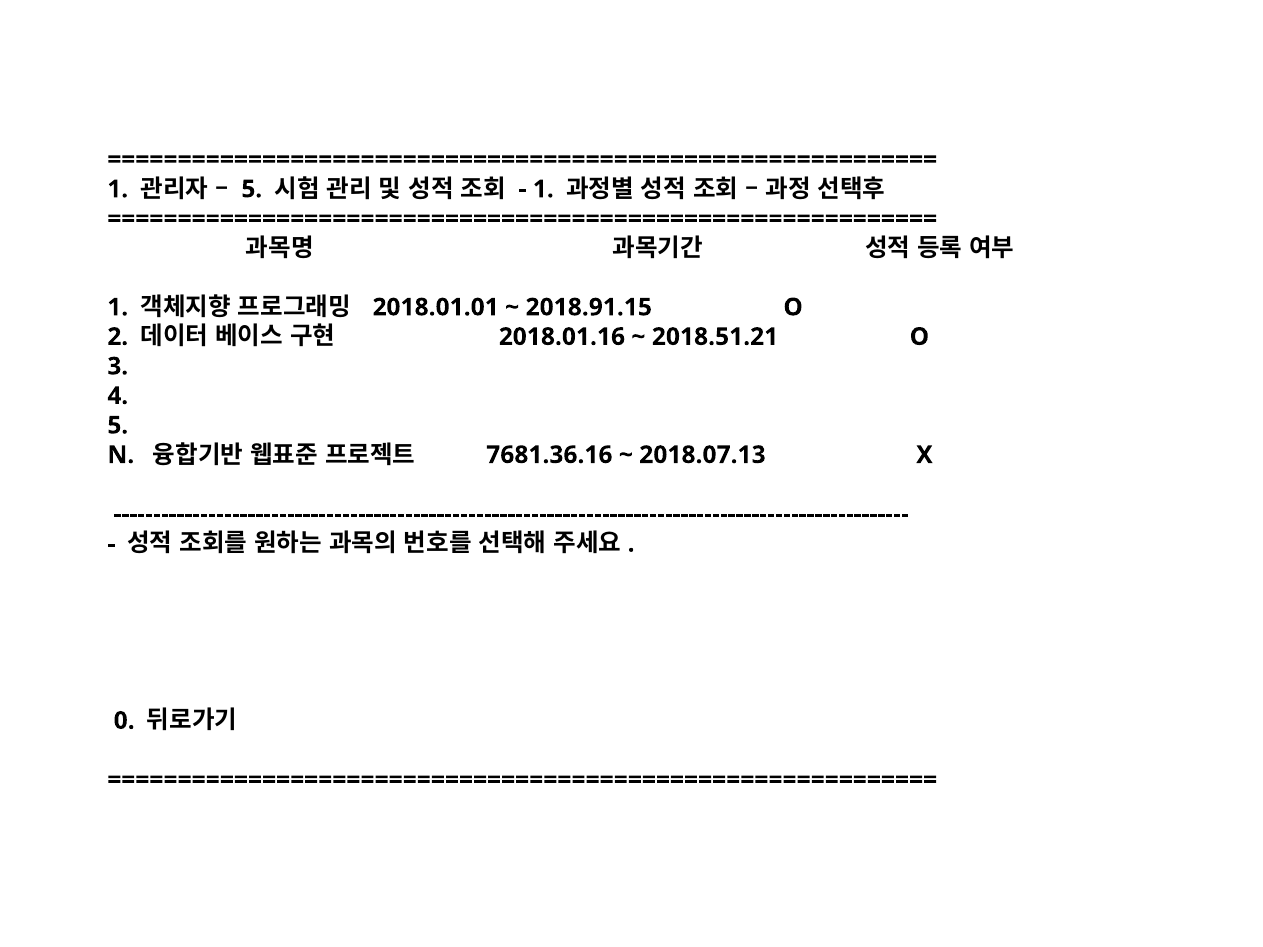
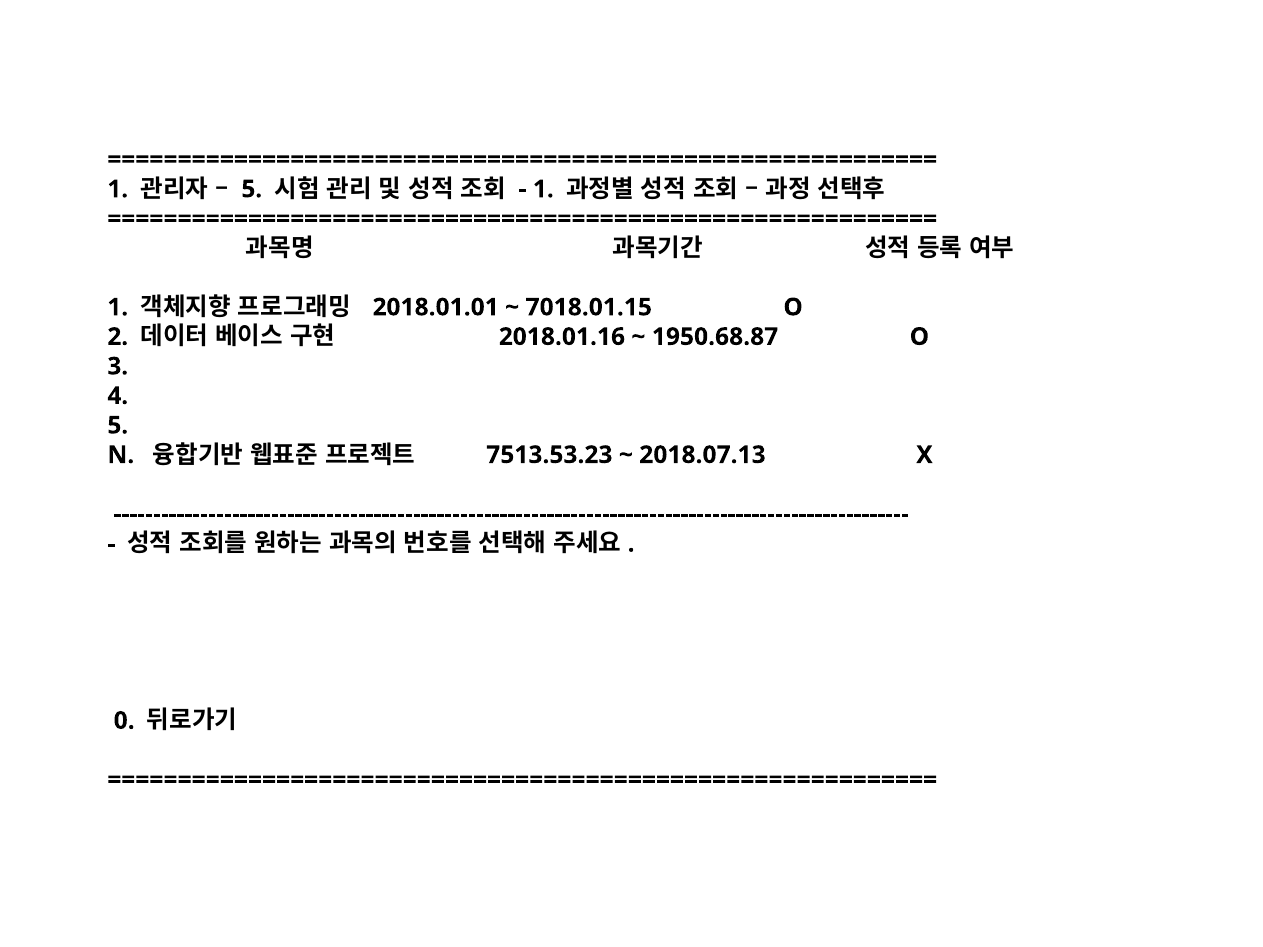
2018.91.15: 2018.91.15 -> 7018.01.15
2018.51.21: 2018.51.21 -> 1950.68.87
7681.36.16: 7681.36.16 -> 7513.53.23
